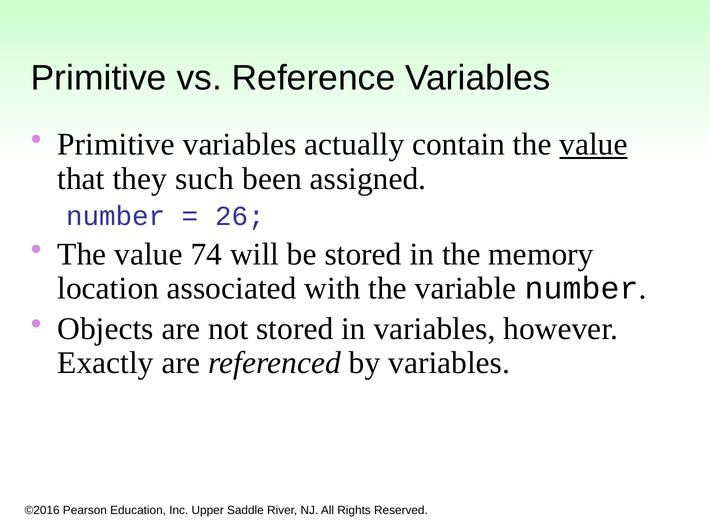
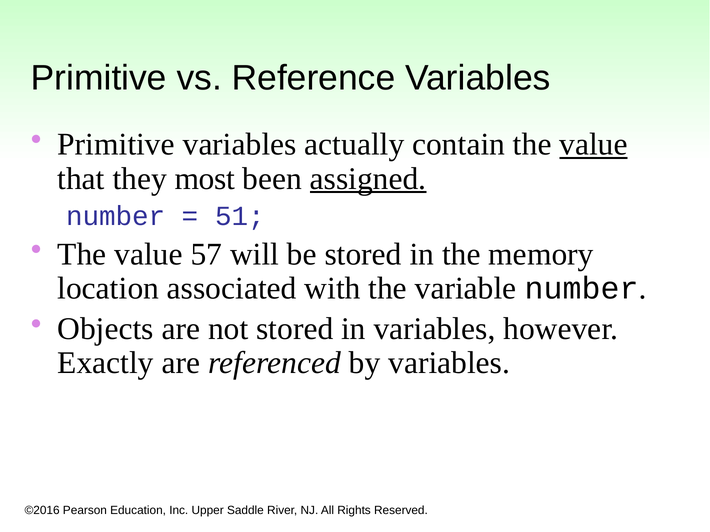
such: such -> most
assigned underline: none -> present
26: 26 -> 51
74: 74 -> 57
